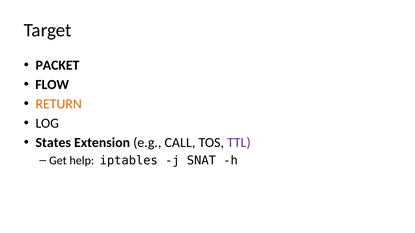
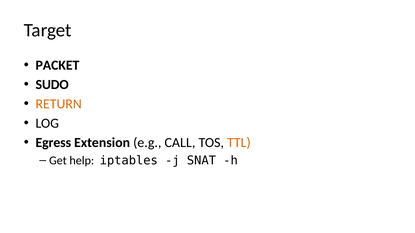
FLOW: FLOW -> SUDO
States: States -> Egress
TTL colour: purple -> orange
